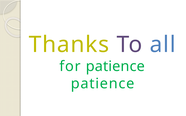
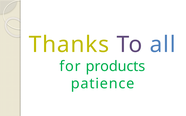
for patience: patience -> products
